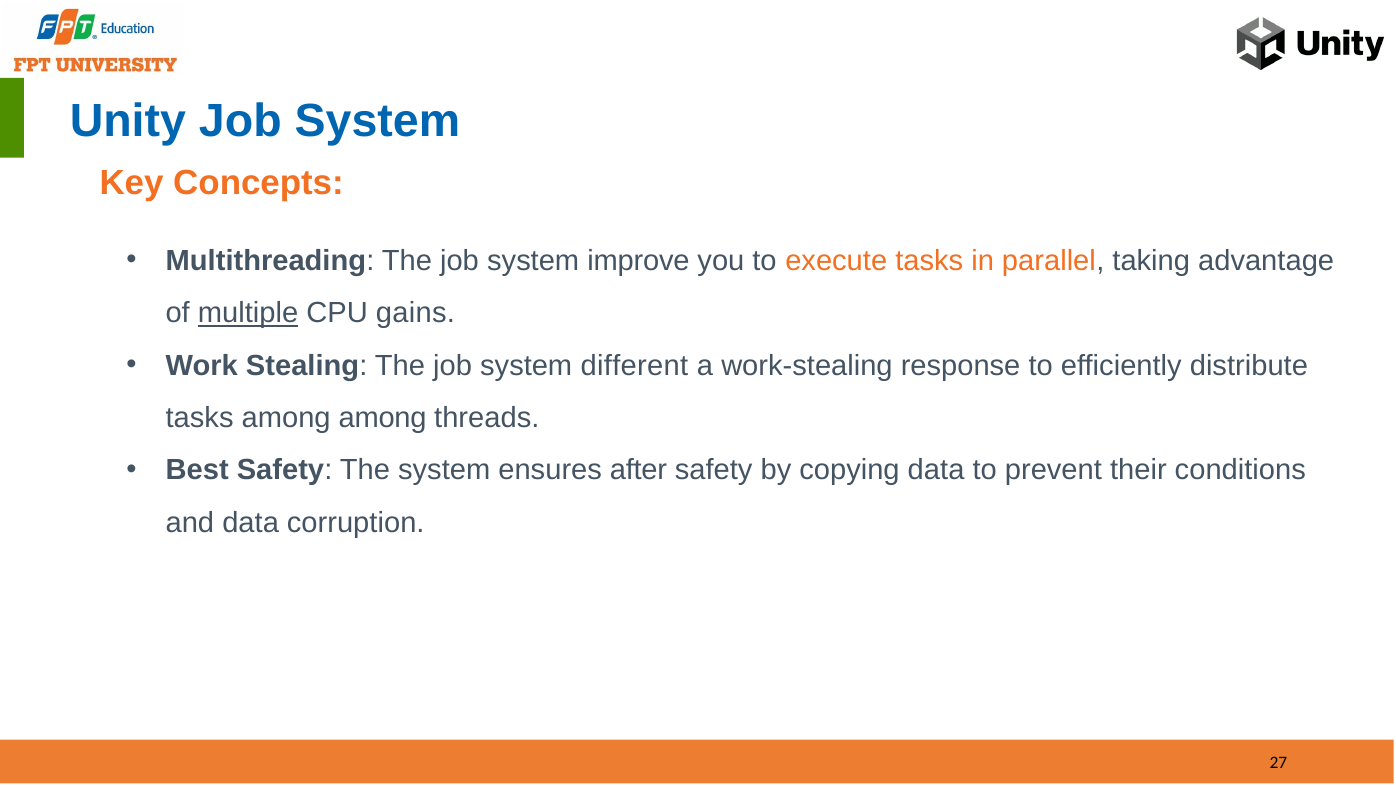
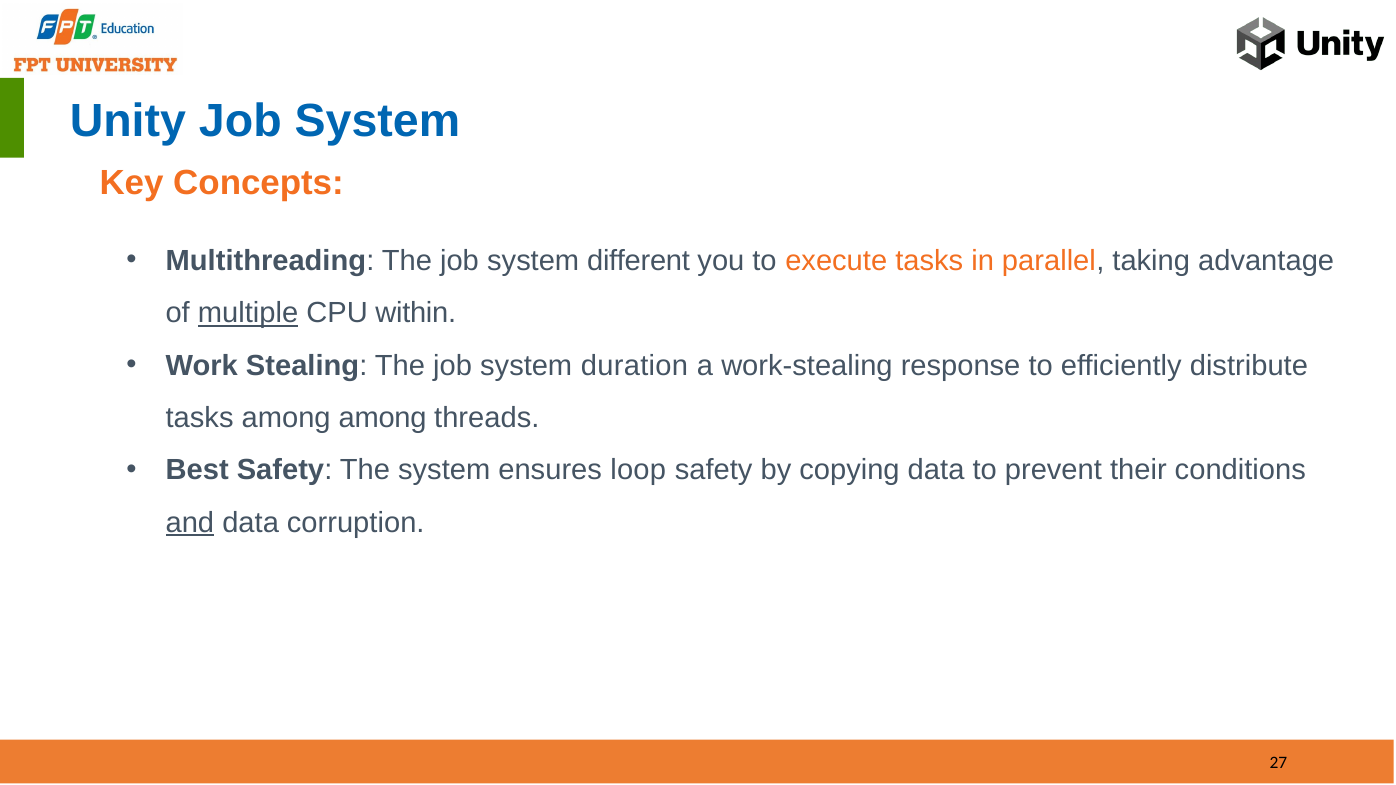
improve: improve -> different
gains: gains -> within
different: different -> duration
after: after -> loop
and underline: none -> present
